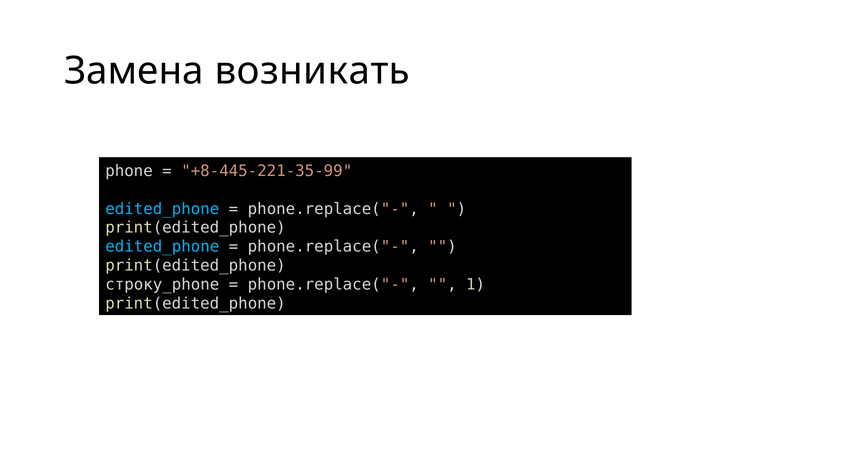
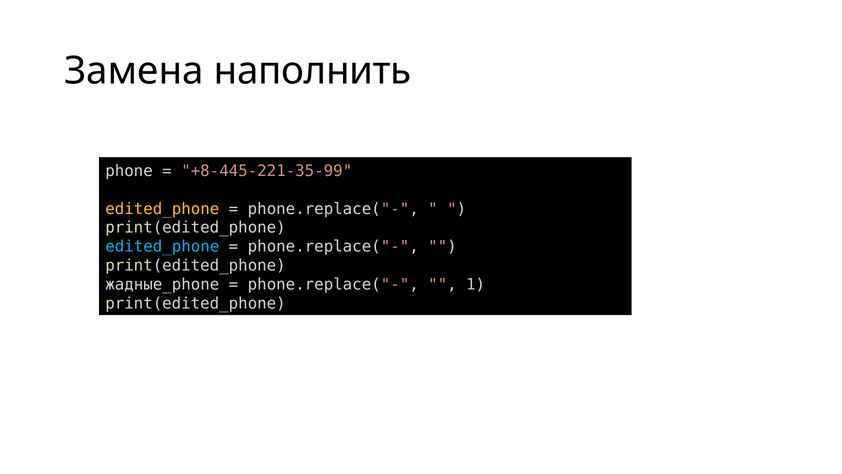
возникать: возникать -> наполнить
edited_phone at (162, 209) colour: light blue -> yellow
строку_phone: строку_phone -> жадные_phone
